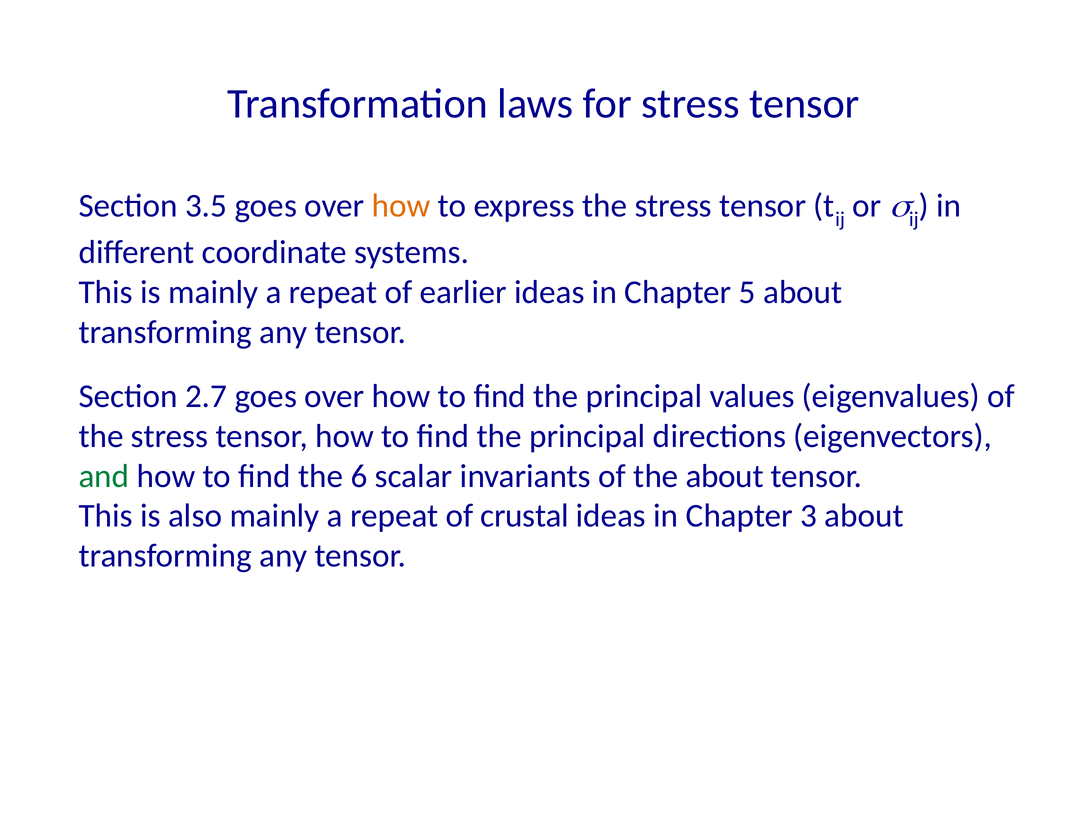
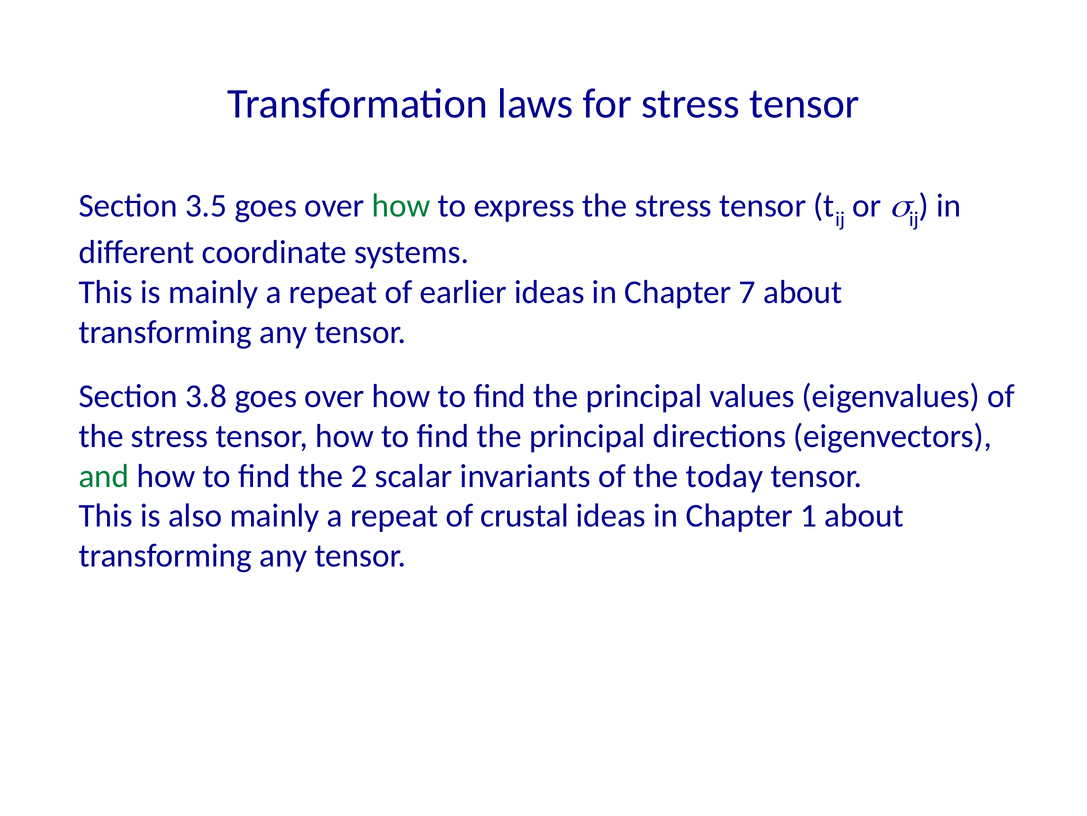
how at (401, 206) colour: orange -> green
5: 5 -> 7
2.7: 2.7 -> 3.8
6: 6 -> 2
the about: about -> today
3: 3 -> 1
